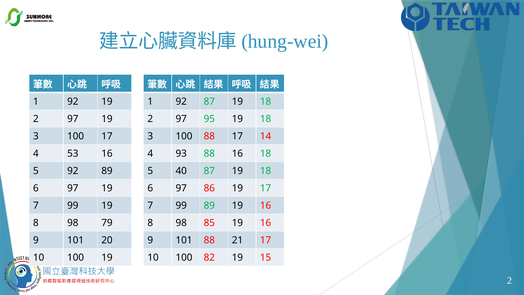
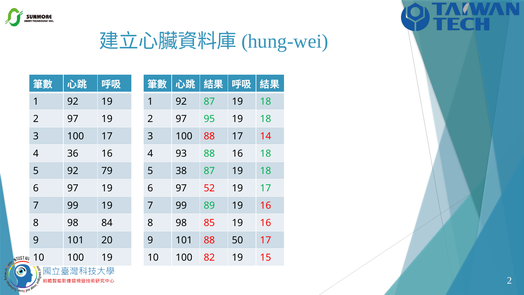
53: 53 -> 36
92 89: 89 -> 79
40: 40 -> 38
86: 86 -> 52
79: 79 -> 84
21: 21 -> 50
